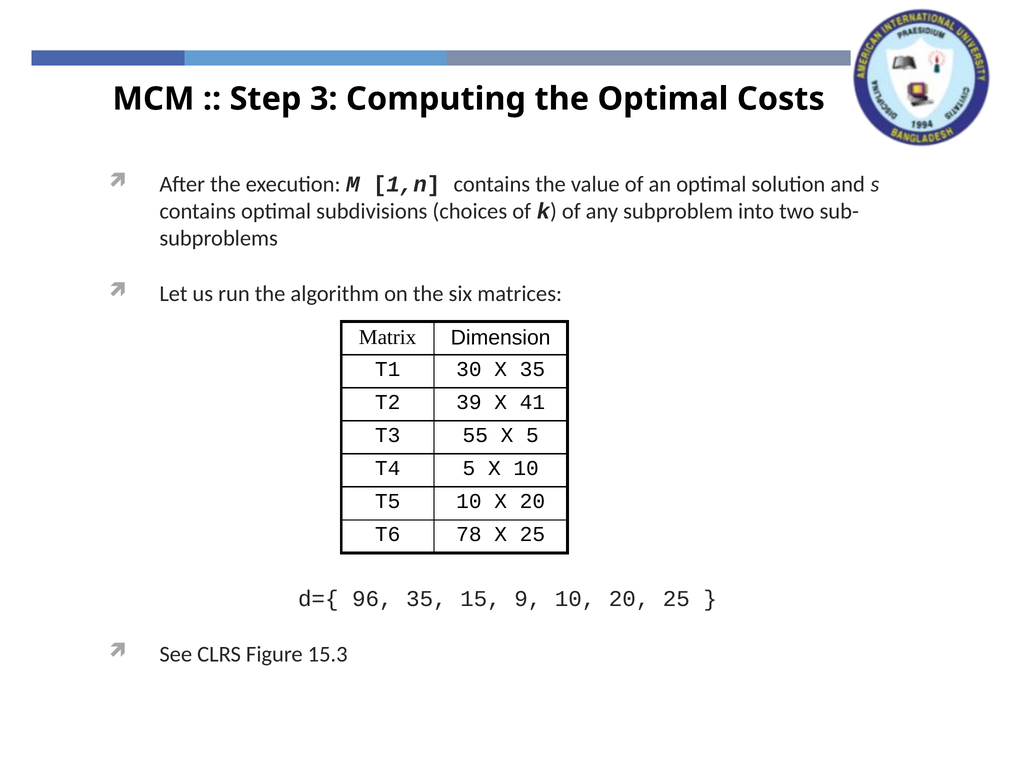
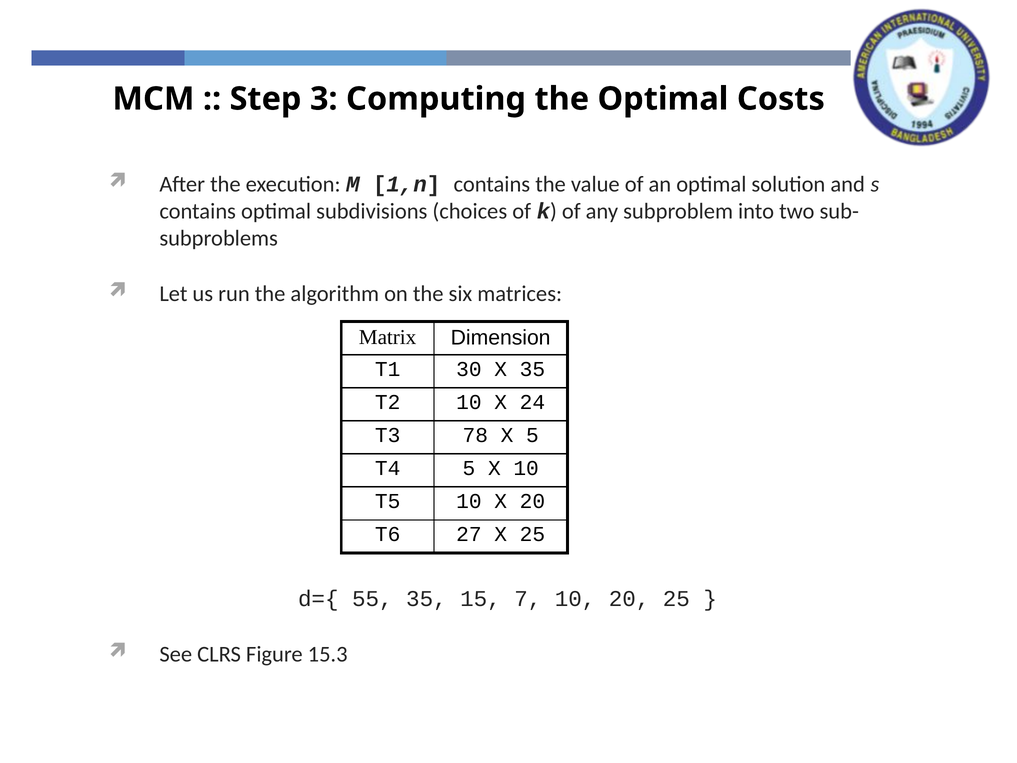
T2 39: 39 -> 10
41: 41 -> 24
55: 55 -> 78
78: 78 -> 27
96: 96 -> 55
9: 9 -> 7
